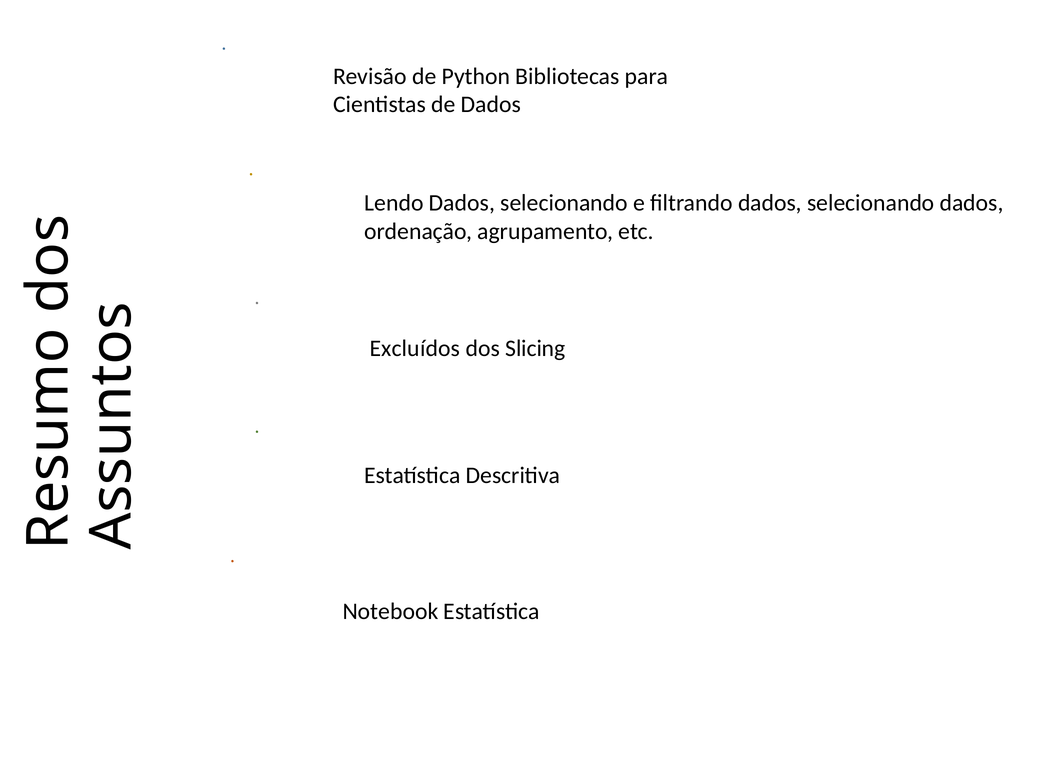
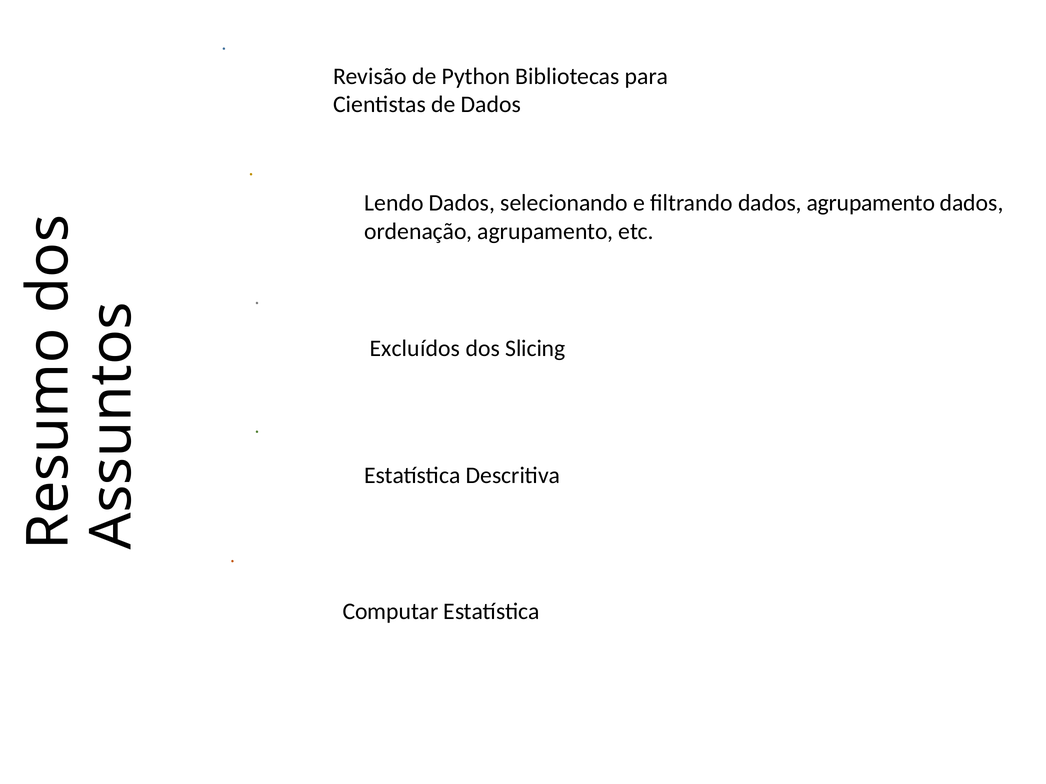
filtrando dados selecionando: selecionando -> agrupamento
Notebook: Notebook -> Computar
